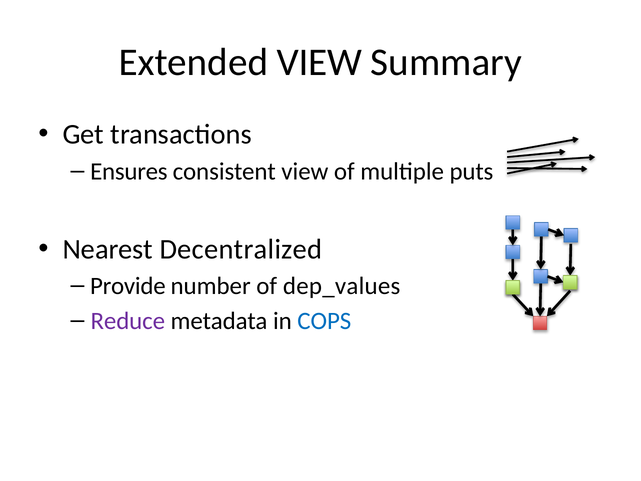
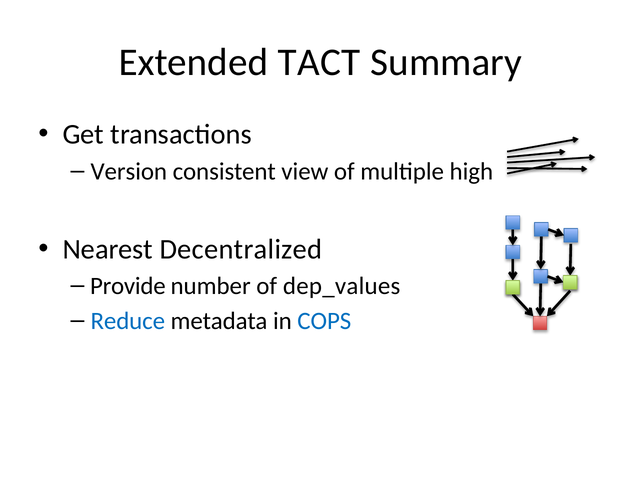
Extended VIEW: VIEW -> TACT
Ensures: Ensures -> Version
puts: puts -> high
Reduce colour: purple -> blue
